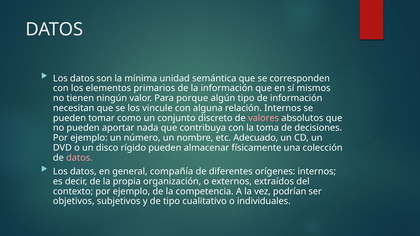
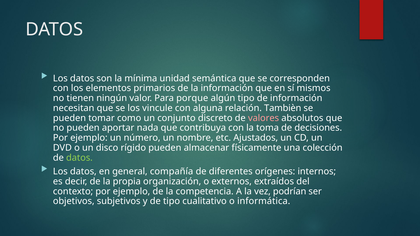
relación Internos: Internos -> Tambièn
Adecuado: Adecuado -> Ajustados
datos at (79, 158) colour: pink -> light green
individuales: individuales -> informática
